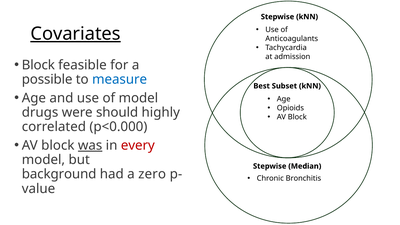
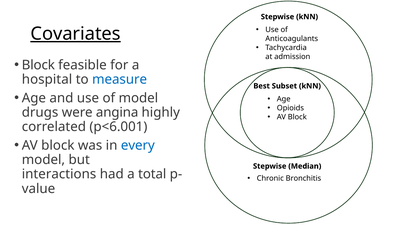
possible: possible -> hospital
should: should -> angina
p<0.000: p<0.000 -> p<6.001
was underline: present -> none
every colour: red -> blue
background: background -> interactions
zero: zero -> total
